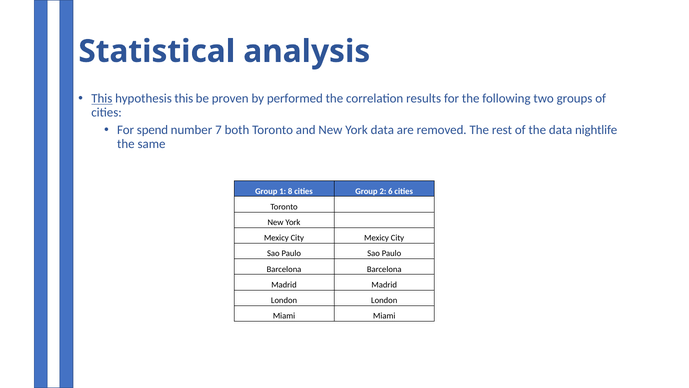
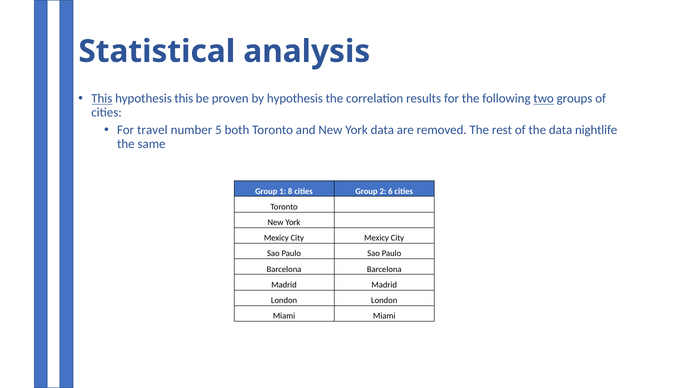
by performed: performed -> hypothesis
two underline: none -> present
spend: spend -> travel
7: 7 -> 5
